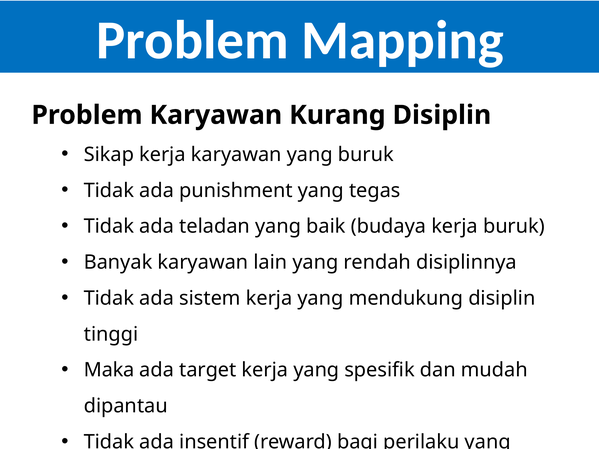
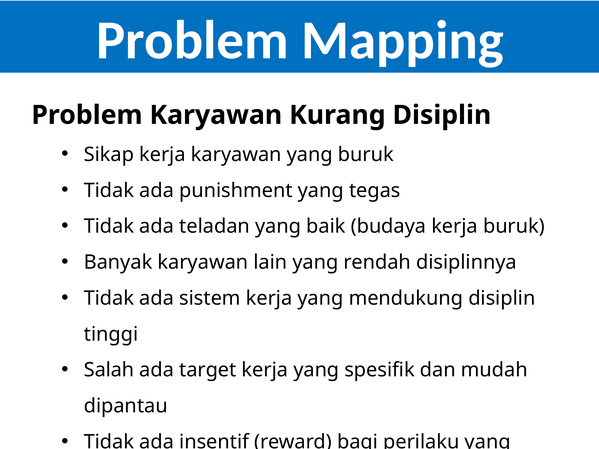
Maka: Maka -> Salah
